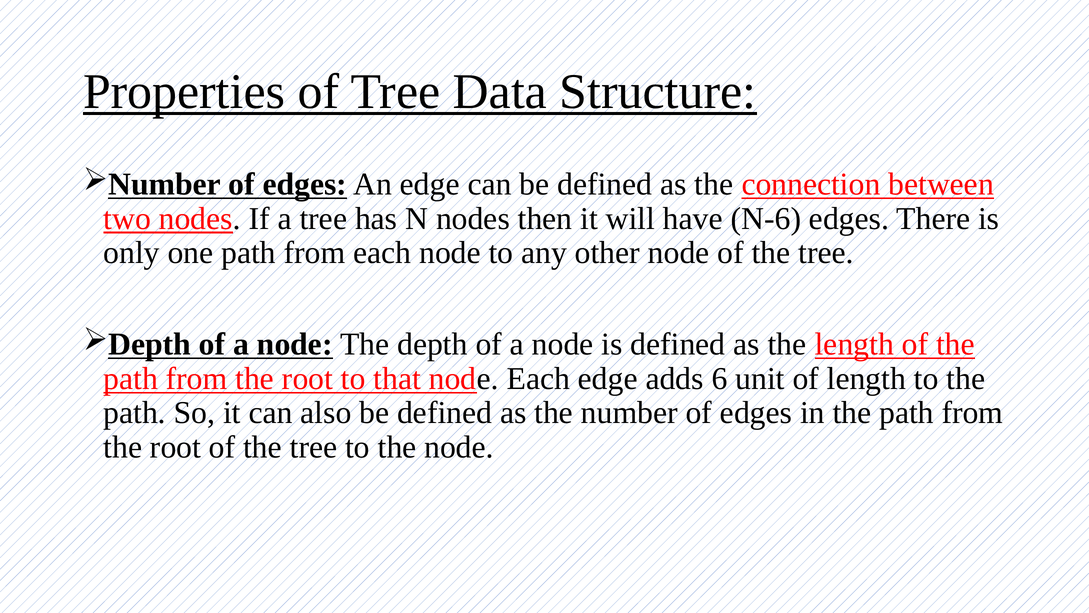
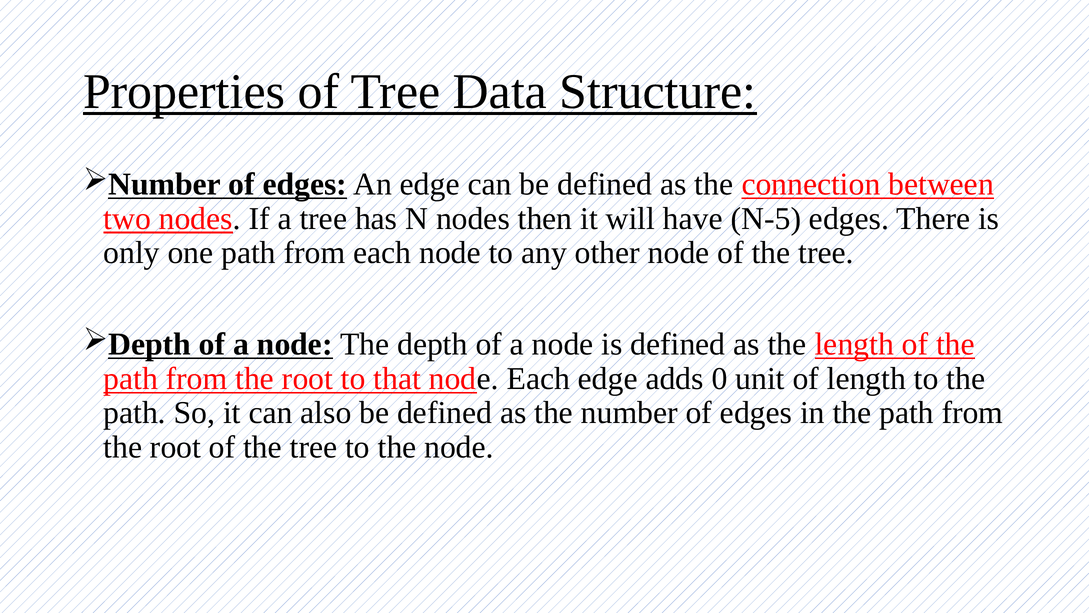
N-6: N-6 -> N-5
6: 6 -> 0
